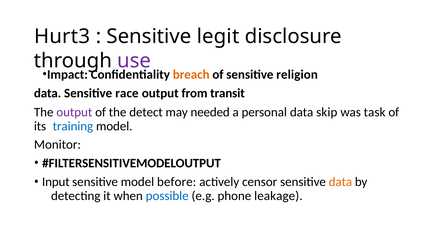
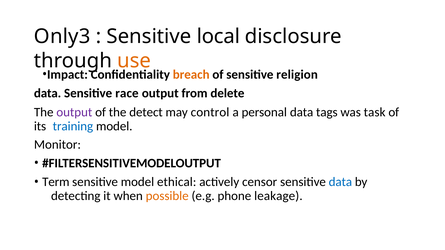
Hurt3: Hurt3 -> Only3
legit: legit -> local
use colour: purple -> orange
transit: transit -> delete
needed: needed -> control
skip: skip -> tags
Input: Input -> Term
before: before -> ethical
data at (340, 182) colour: orange -> blue
possible colour: blue -> orange
